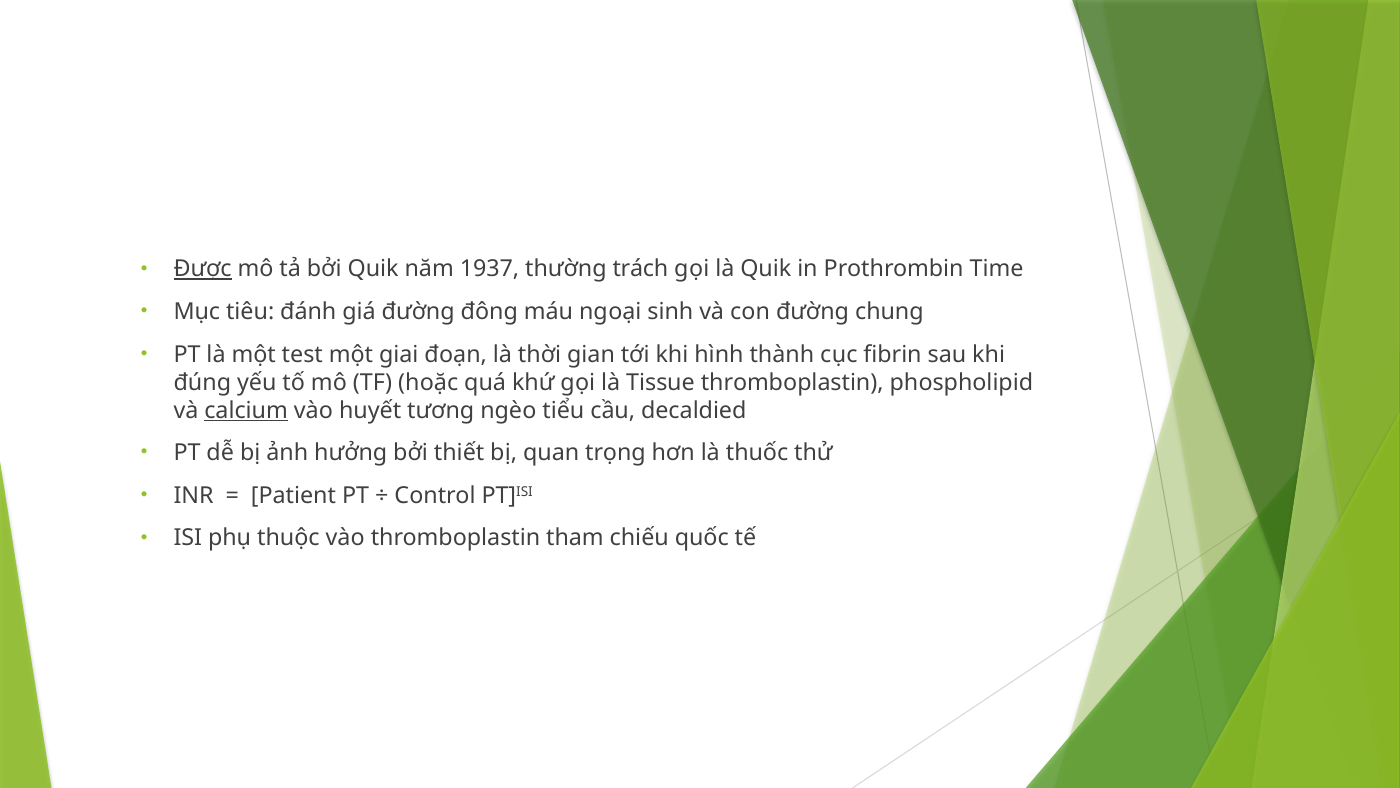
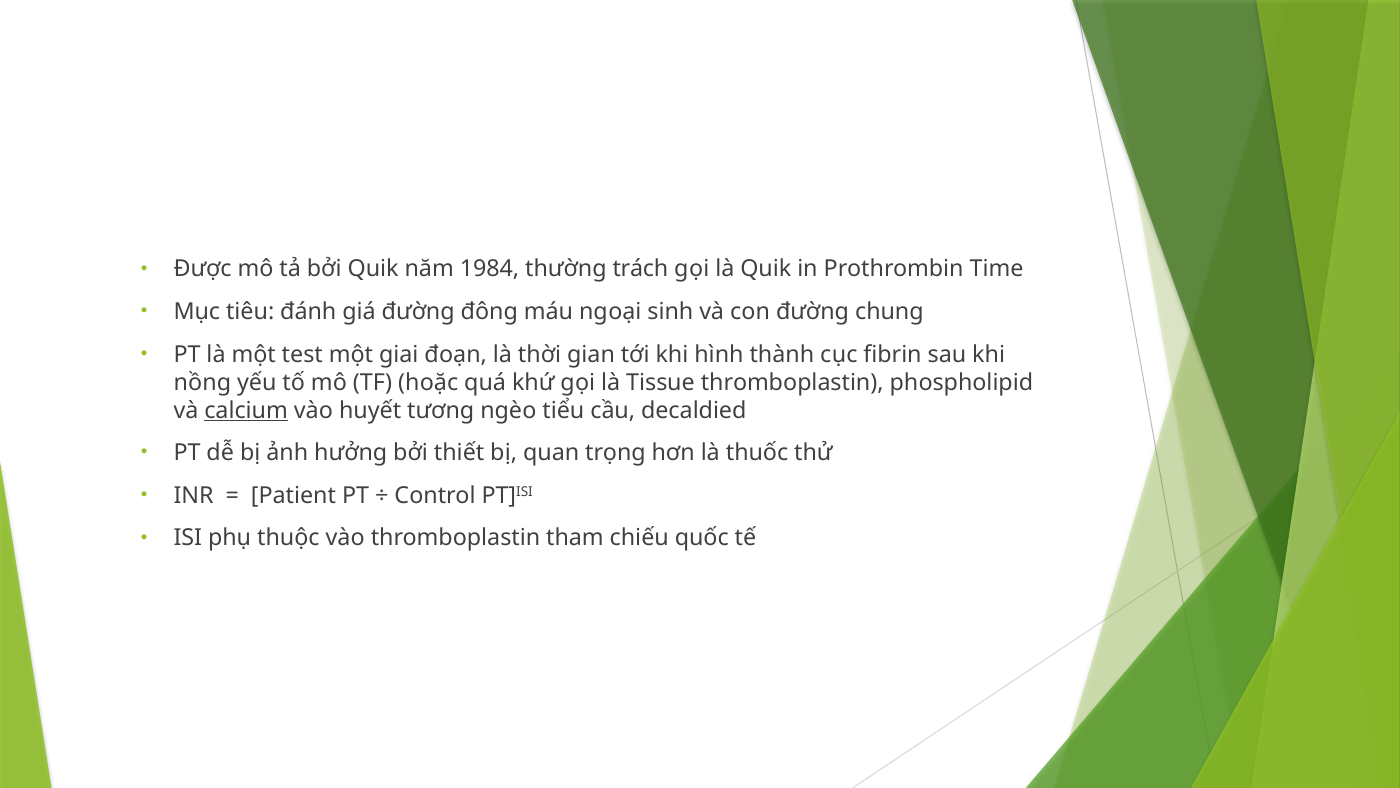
Được underline: present -> none
1937: 1937 -> 1984
đúng: đúng -> nồng
